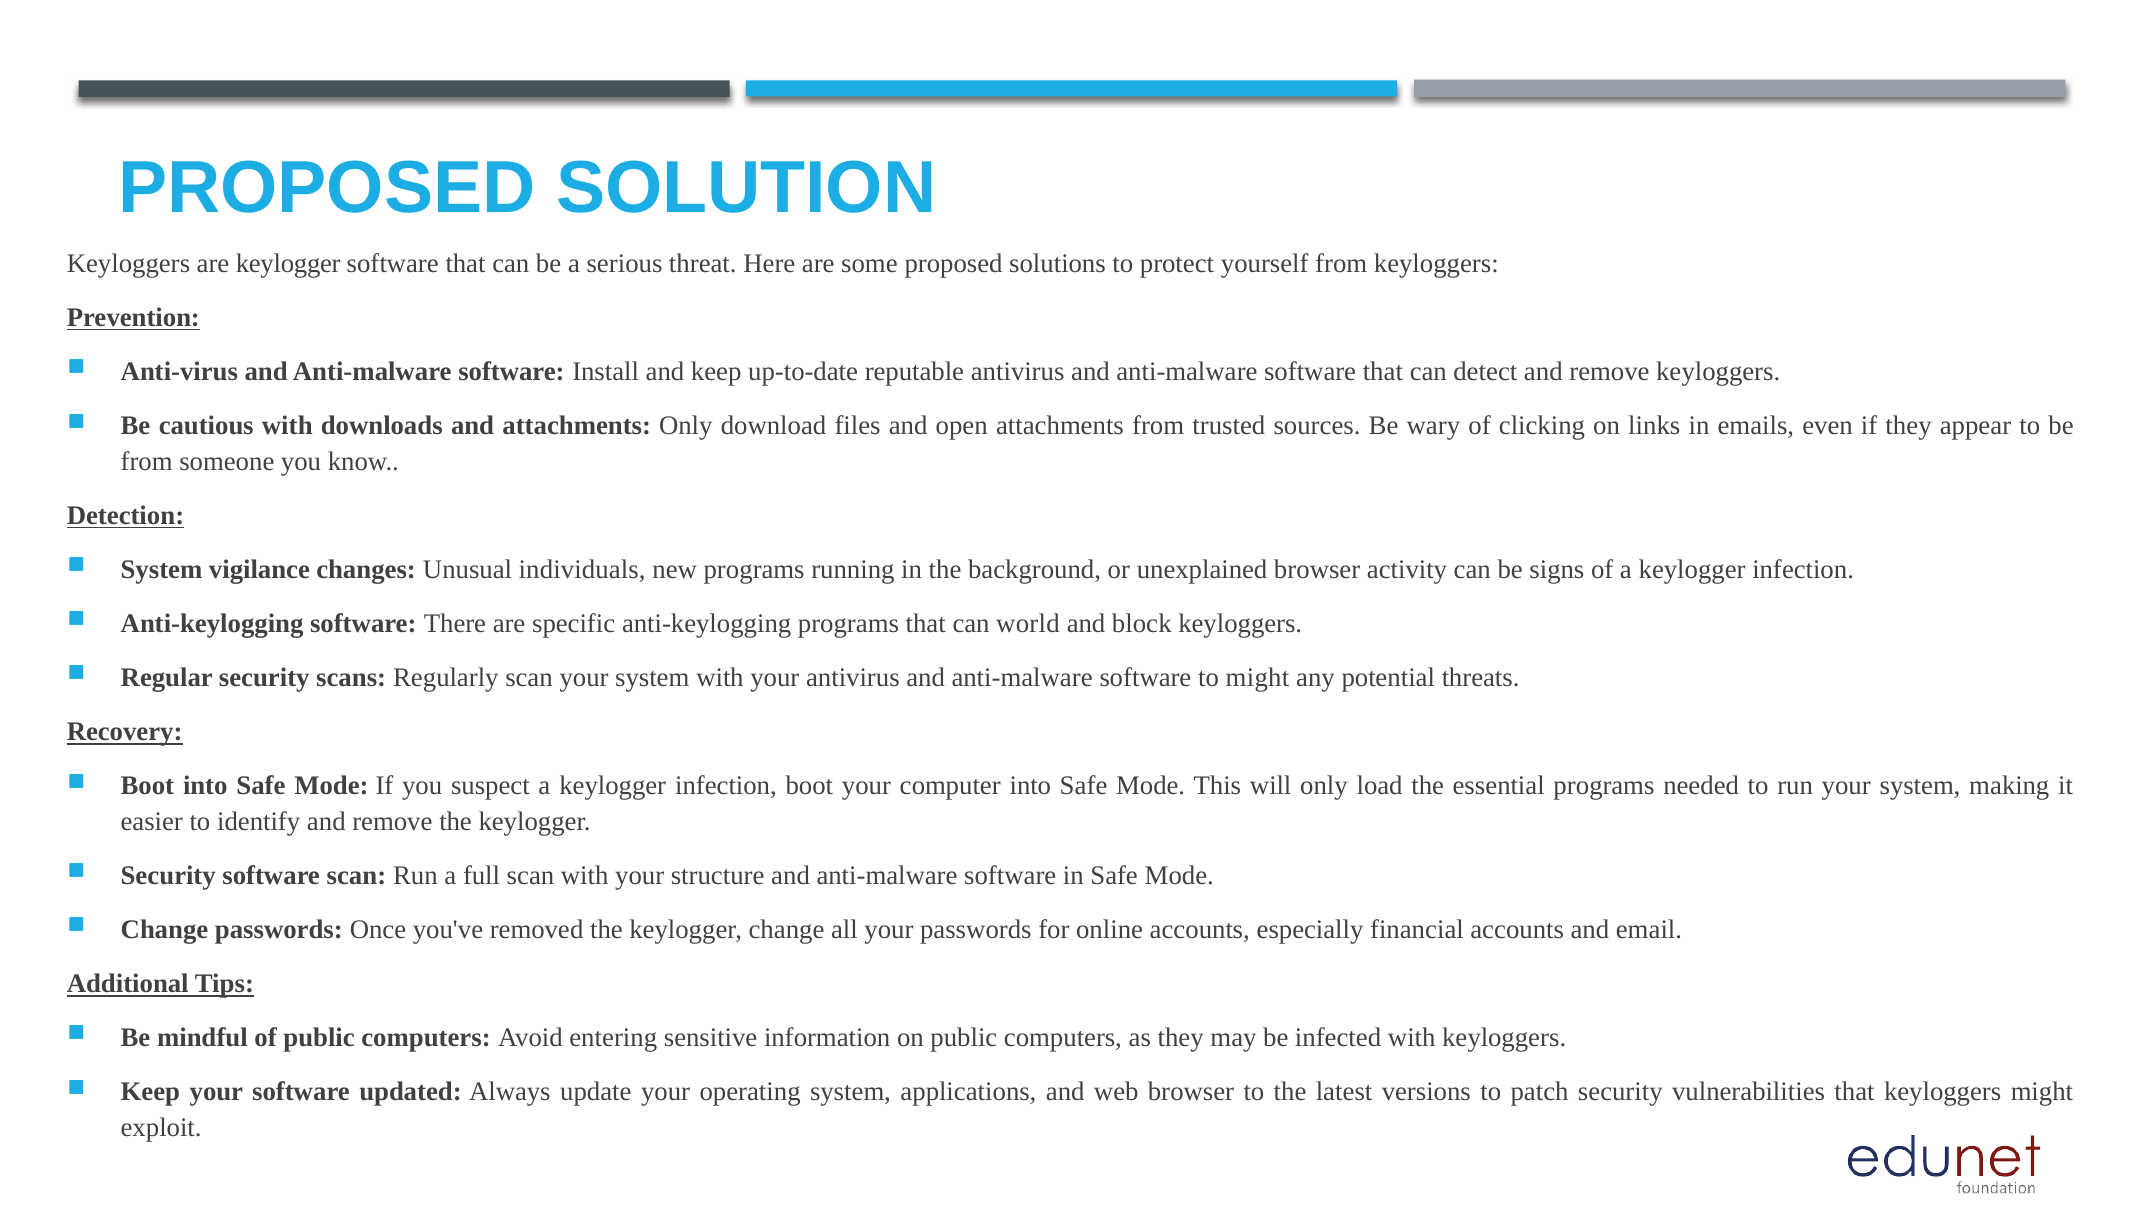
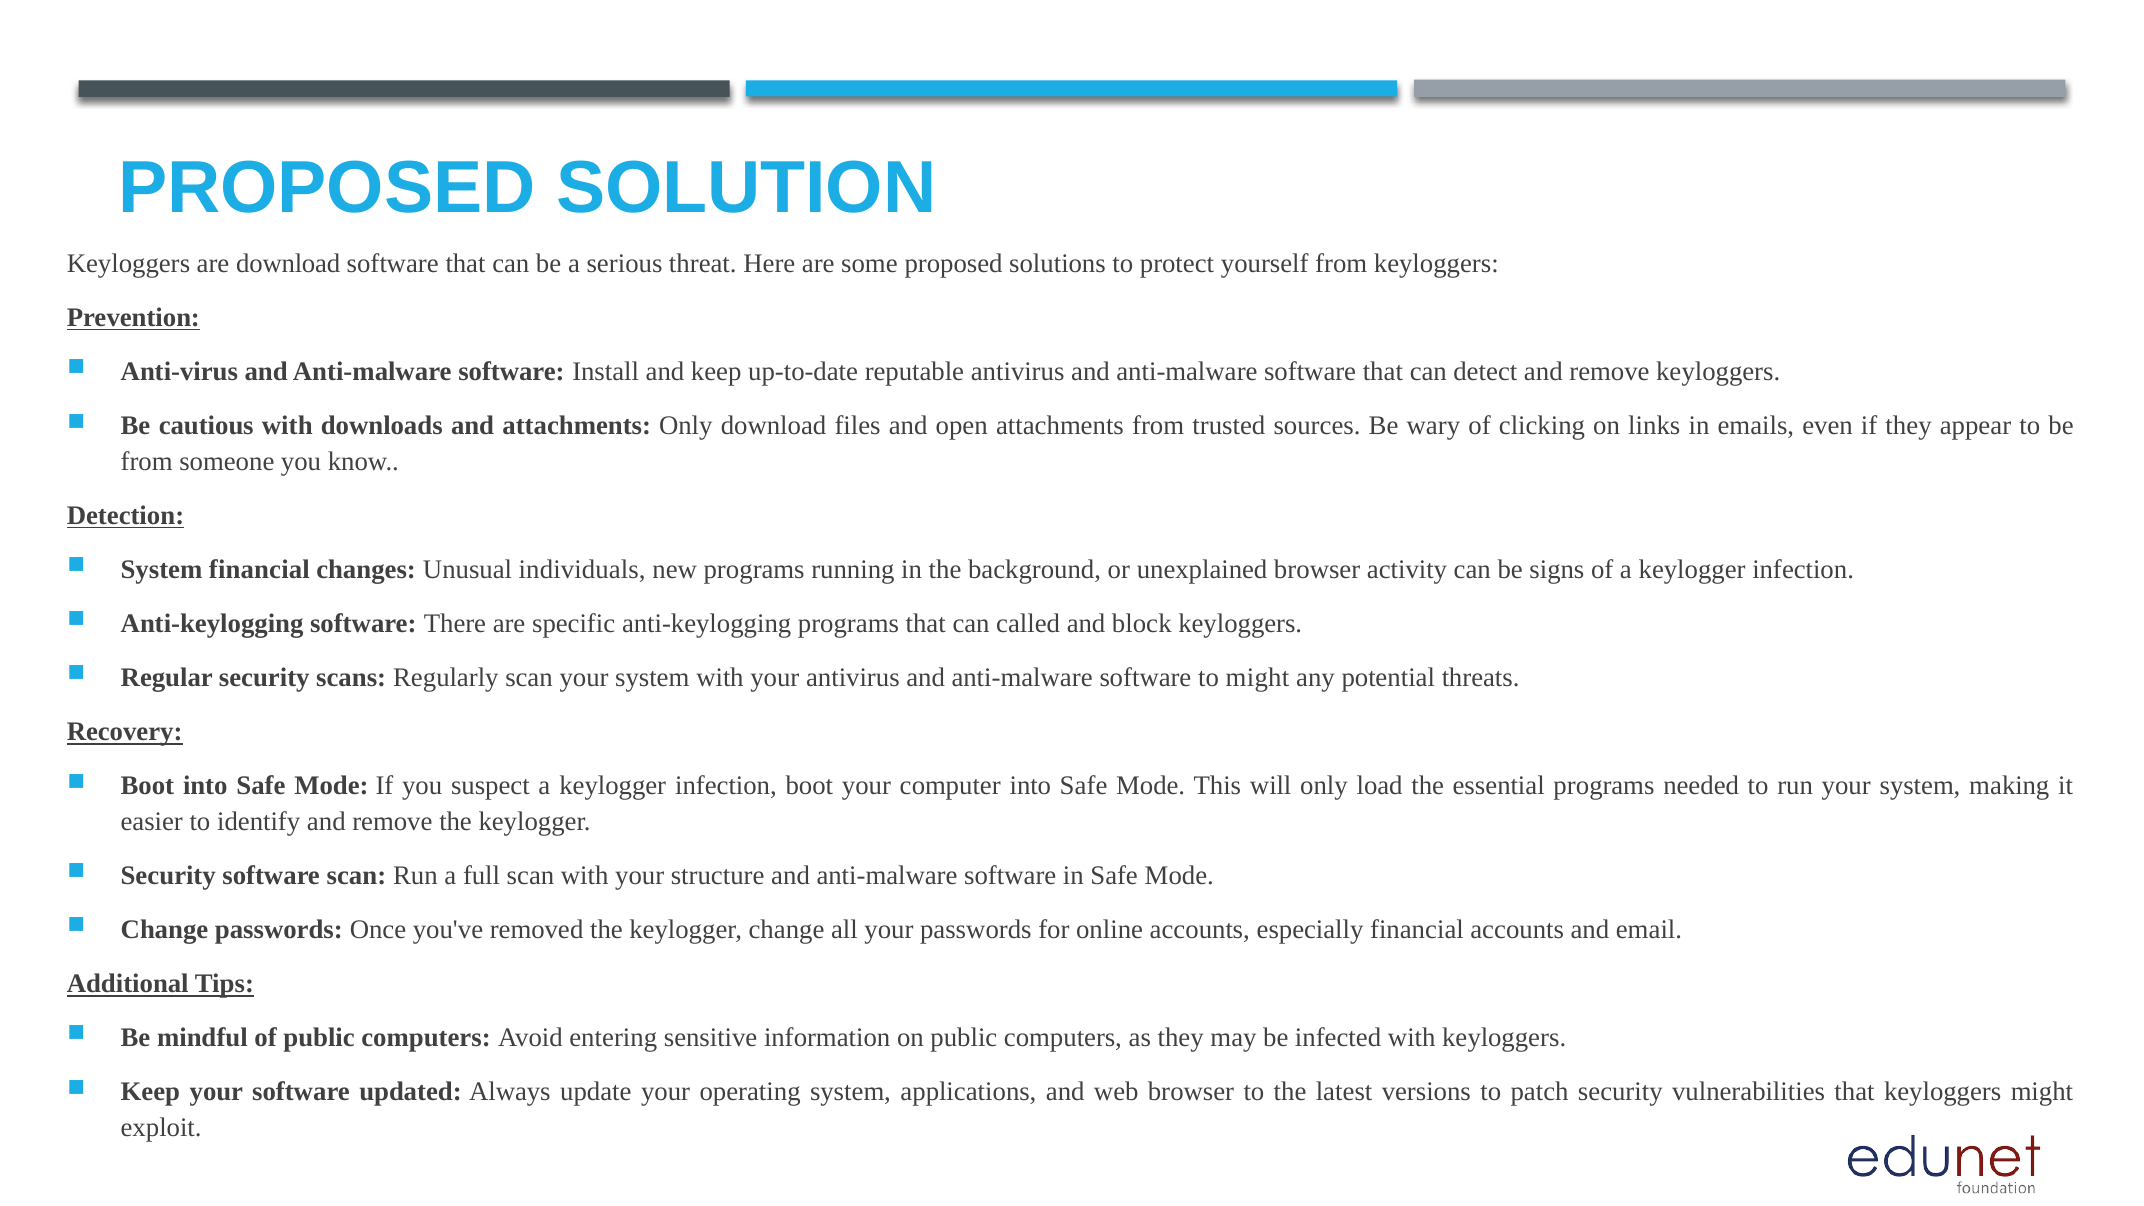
are keylogger: keylogger -> download
System vigilance: vigilance -> financial
world: world -> called
